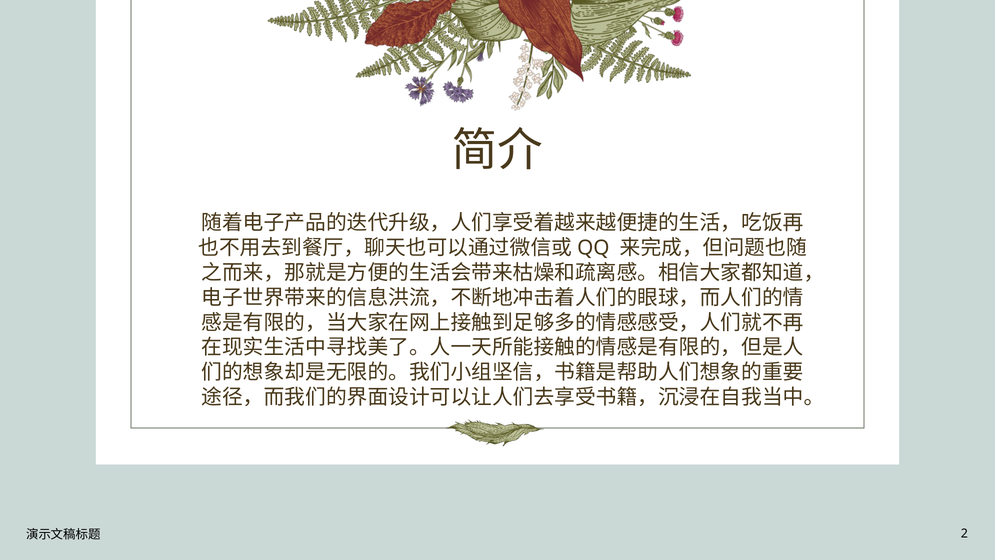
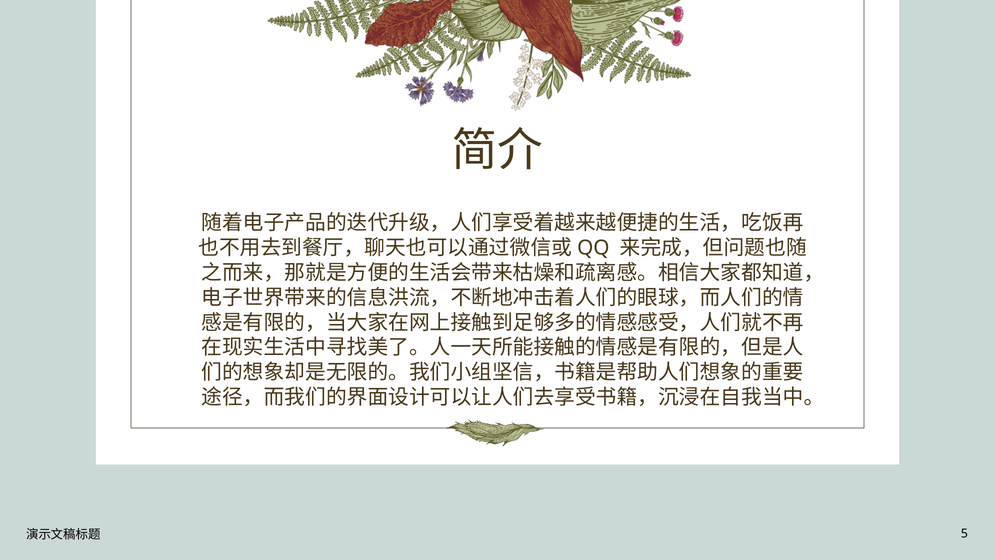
2: 2 -> 5
